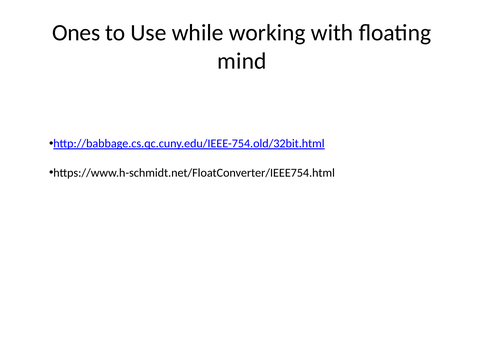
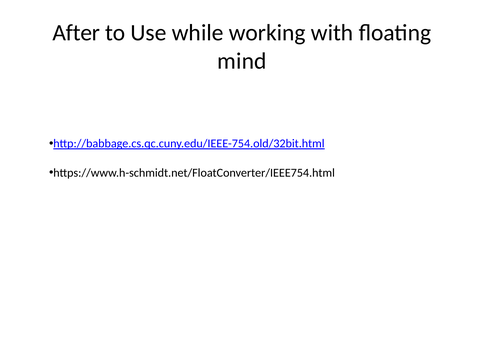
Ones: Ones -> After
